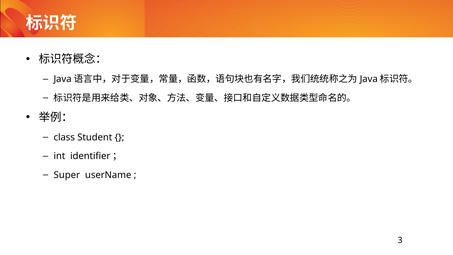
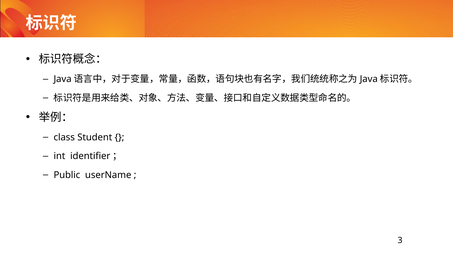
Super: Super -> Public
